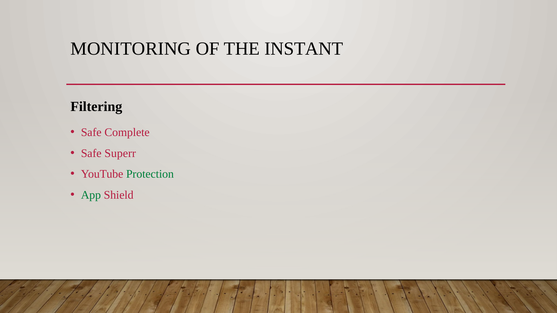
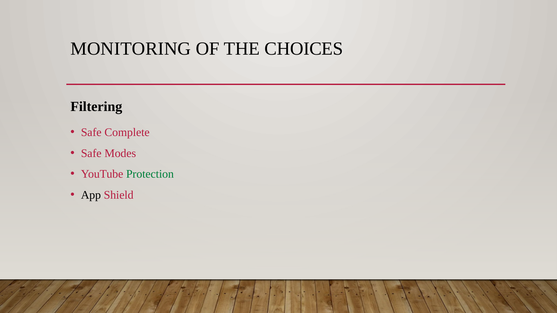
INSTANT: INSTANT -> CHOICES
Superr: Superr -> Modes
App colour: green -> black
